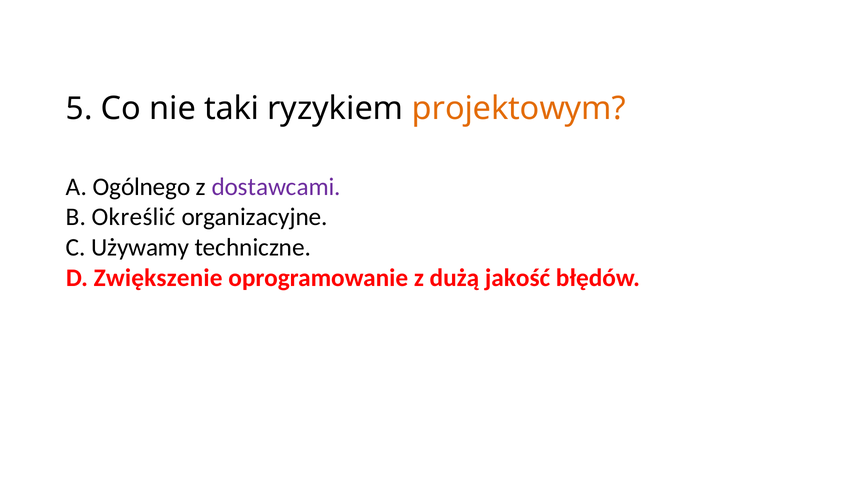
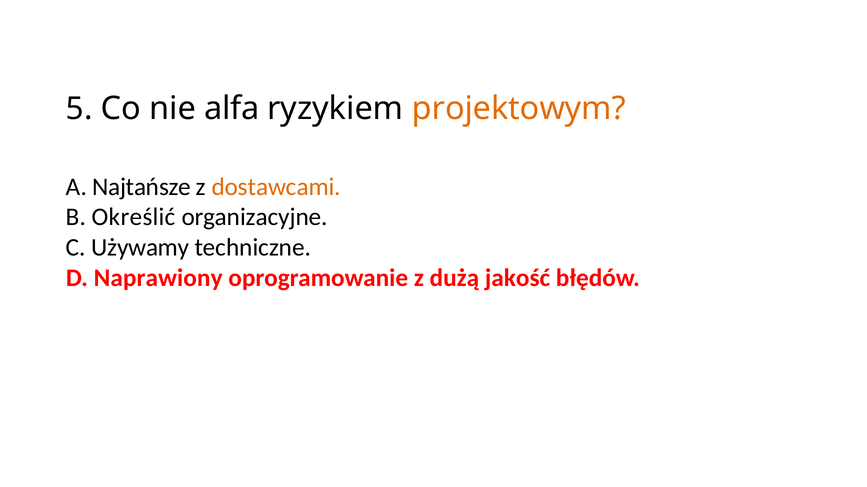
taki: taki -> alfa
Ogólnego: Ogólnego -> Najtańsze
dostawcami colour: purple -> orange
Zwiększenie: Zwiększenie -> Naprawiony
